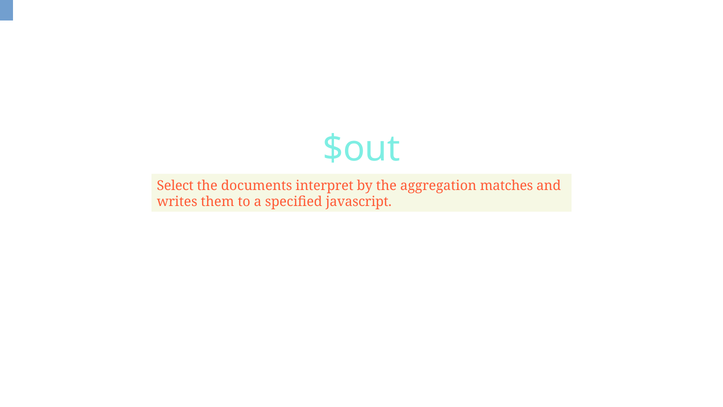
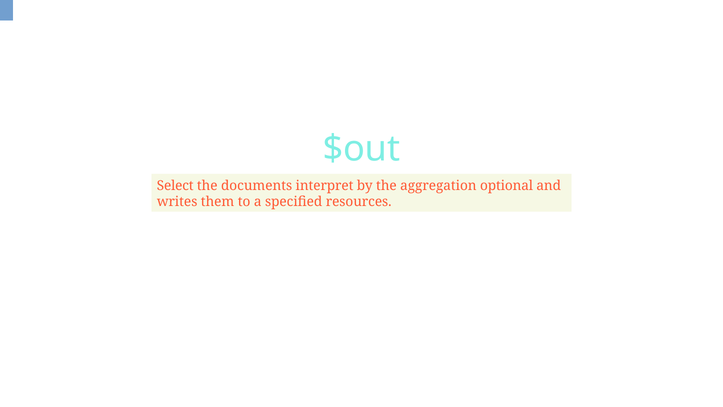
matches: matches -> optional
javascript: javascript -> resources
